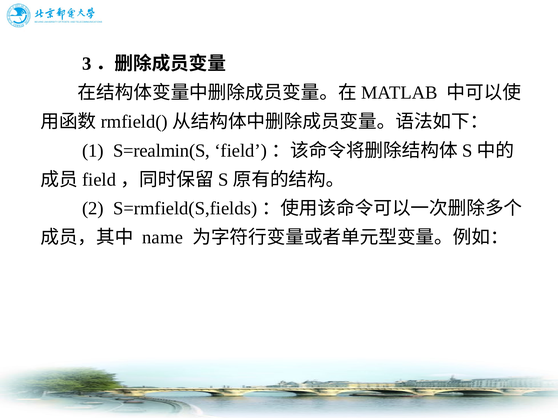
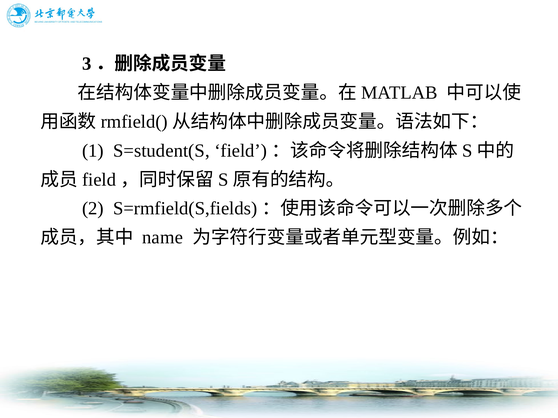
S=realmin(S: S=realmin(S -> S=student(S
